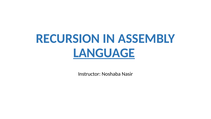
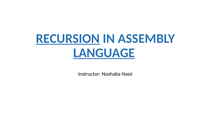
RECURSION underline: none -> present
